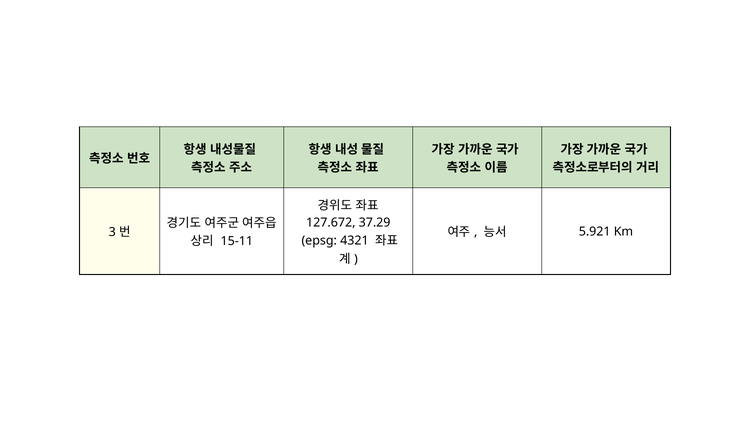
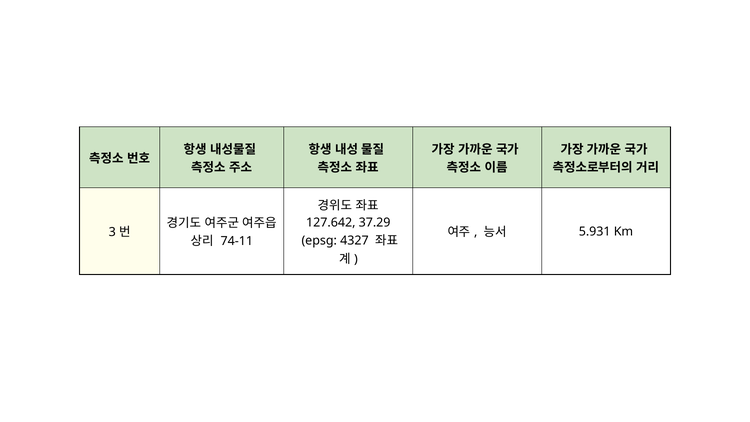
127.672: 127.672 -> 127.642
5.921: 5.921 -> 5.931
15-11: 15-11 -> 74-11
4321: 4321 -> 4327
